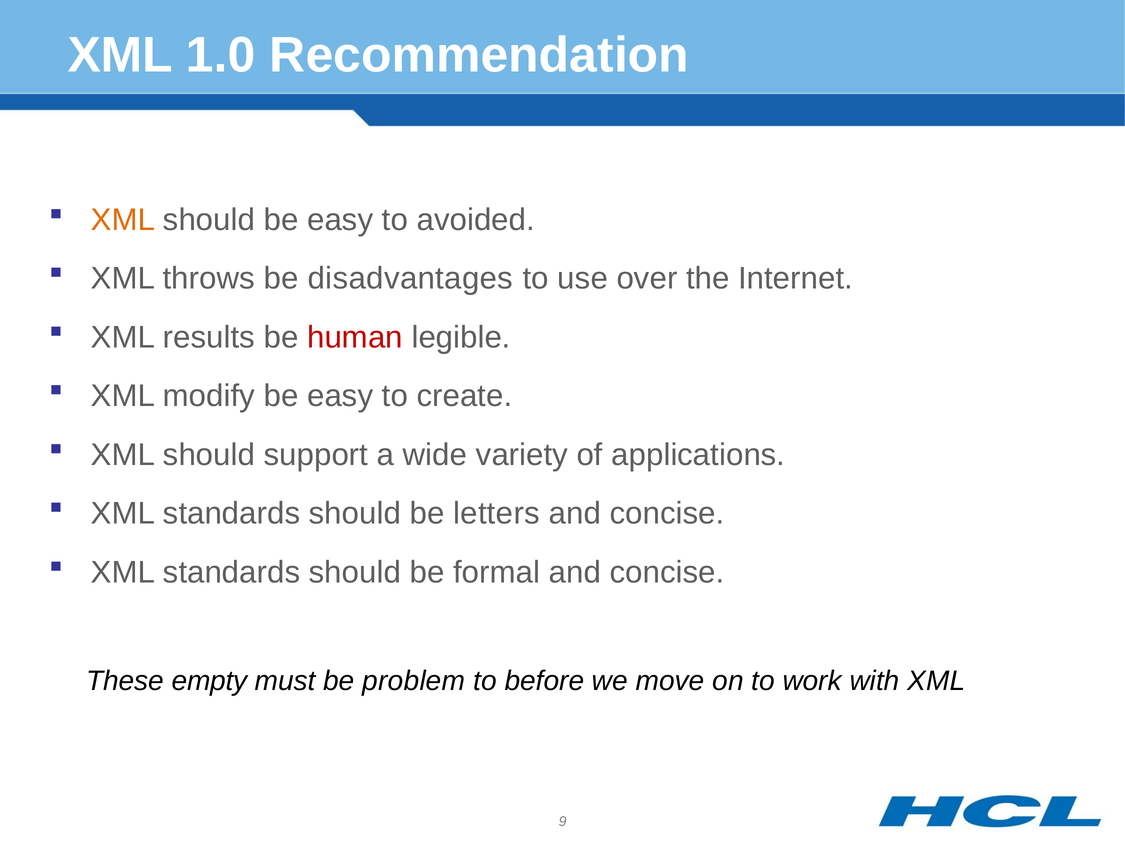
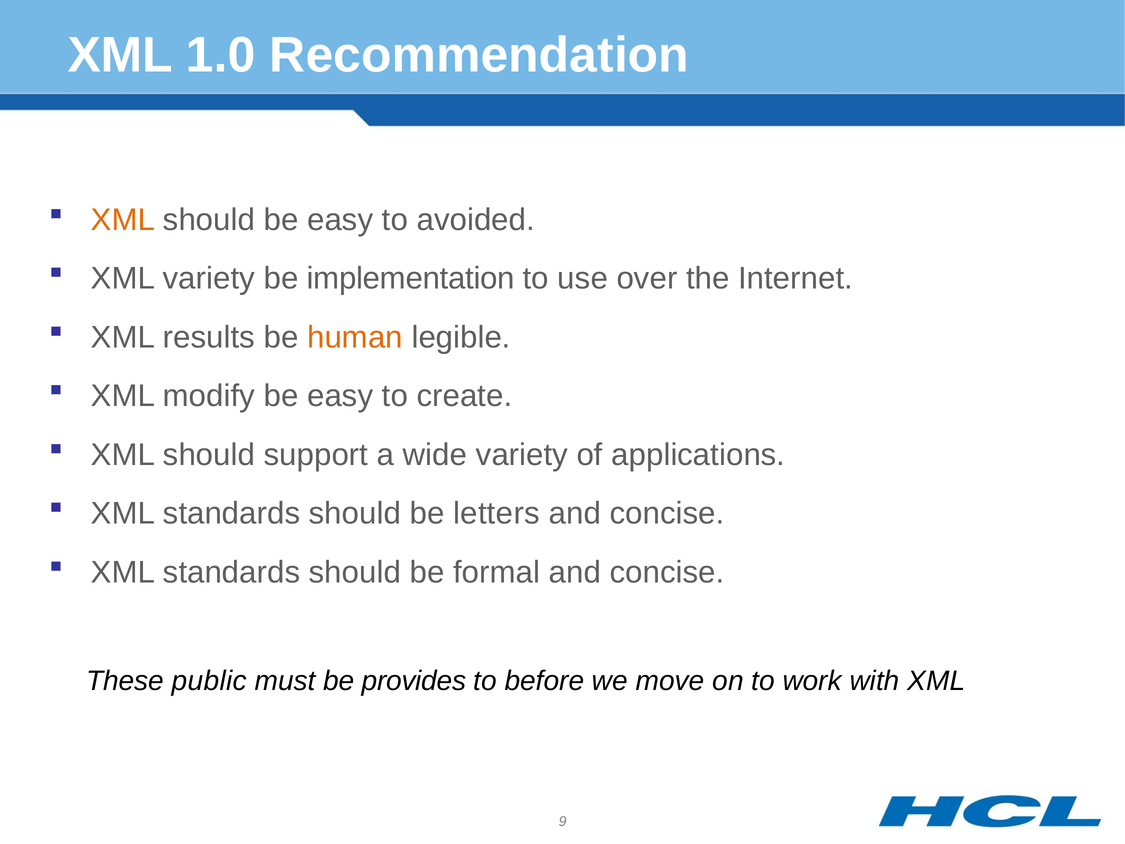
XML throws: throws -> variety
disadvantages: disadvantages -> implementation
human colour: red -> orange
empty: empty -> public
problem: problem -> provides
